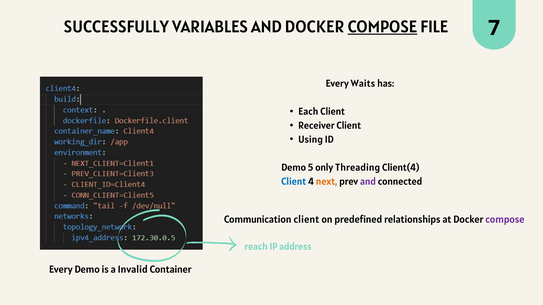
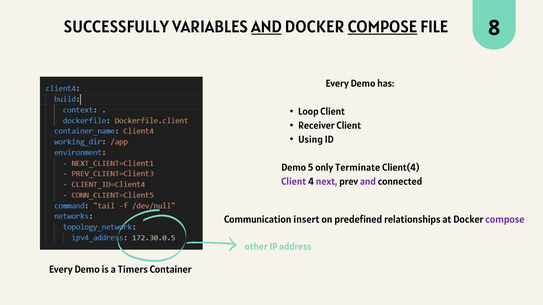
AND at (266, 27) underline: none -> present
7: 7 -> 8
Waits at (363, 84): Waits -> Demo
Each: Each -> Loop
Threading: Threading -> Terminate
Client at (294, 182) colour: blue -> purple
next colour: orange -> purple
Communication client: client -> insert
reach: reach -> other
Invalid: Invalid -> Timers
